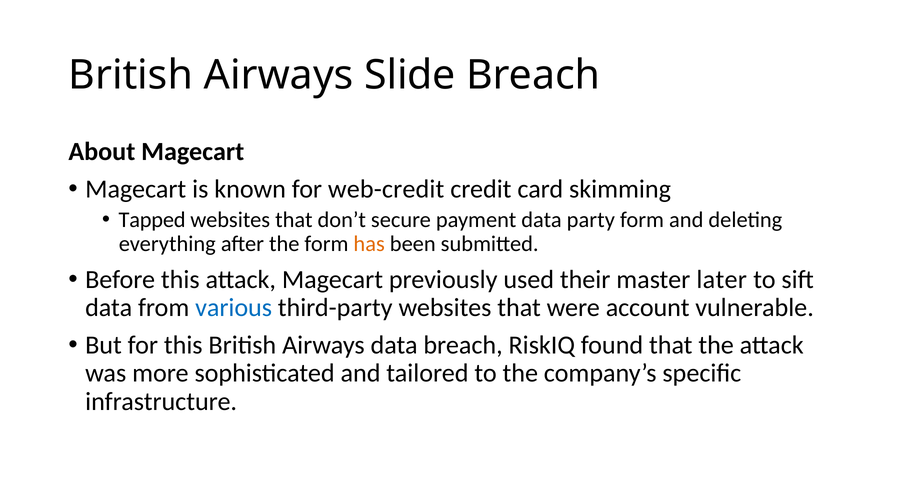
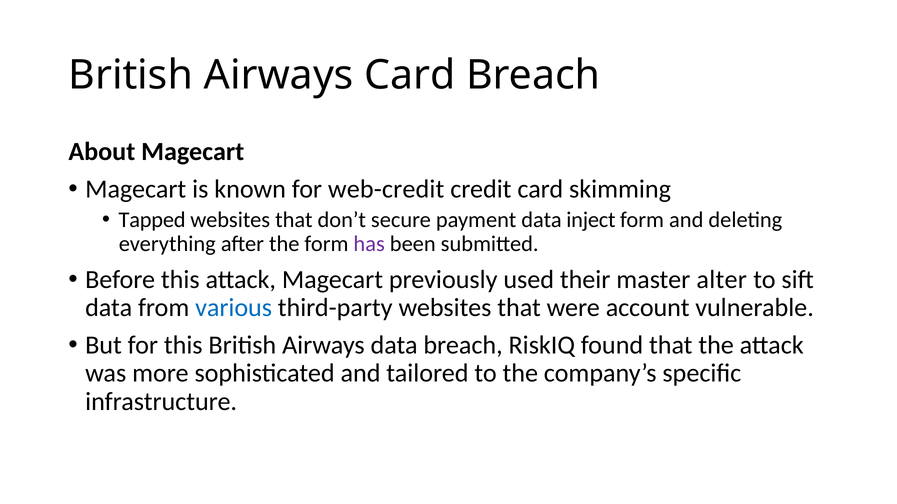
Airways Slide: Slide -> Card
party: party -> inject
has colour: orange -> purple
later: later -> alter
